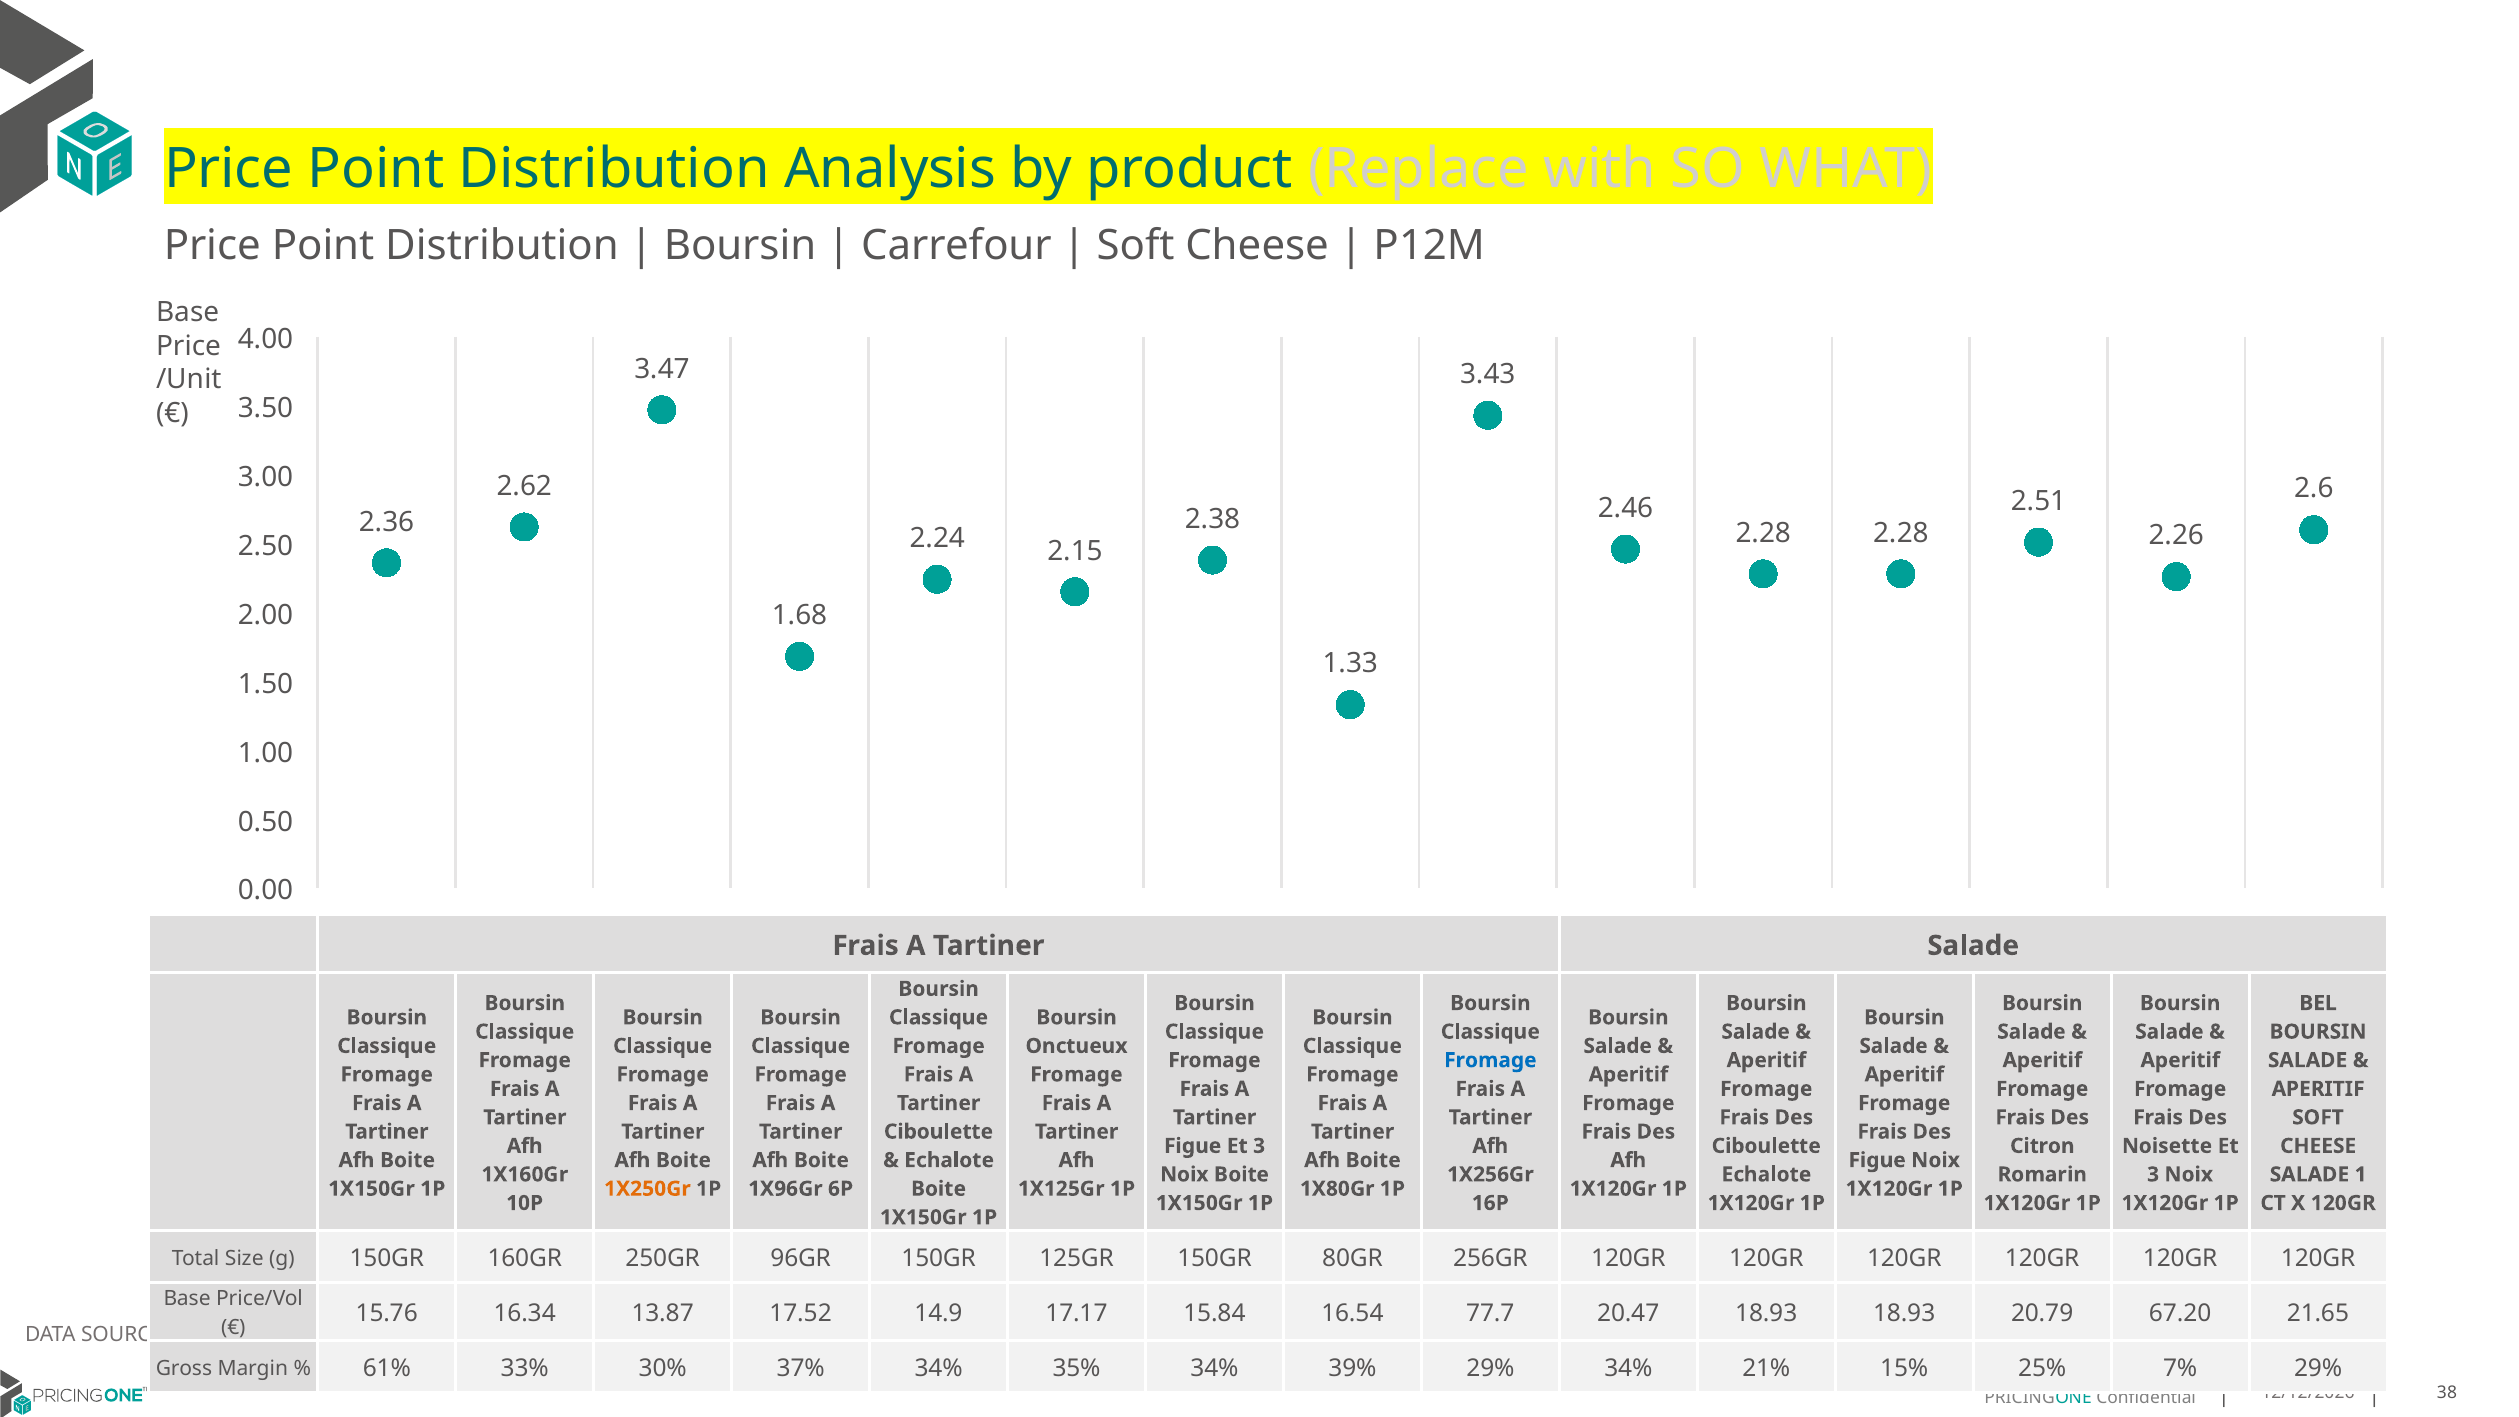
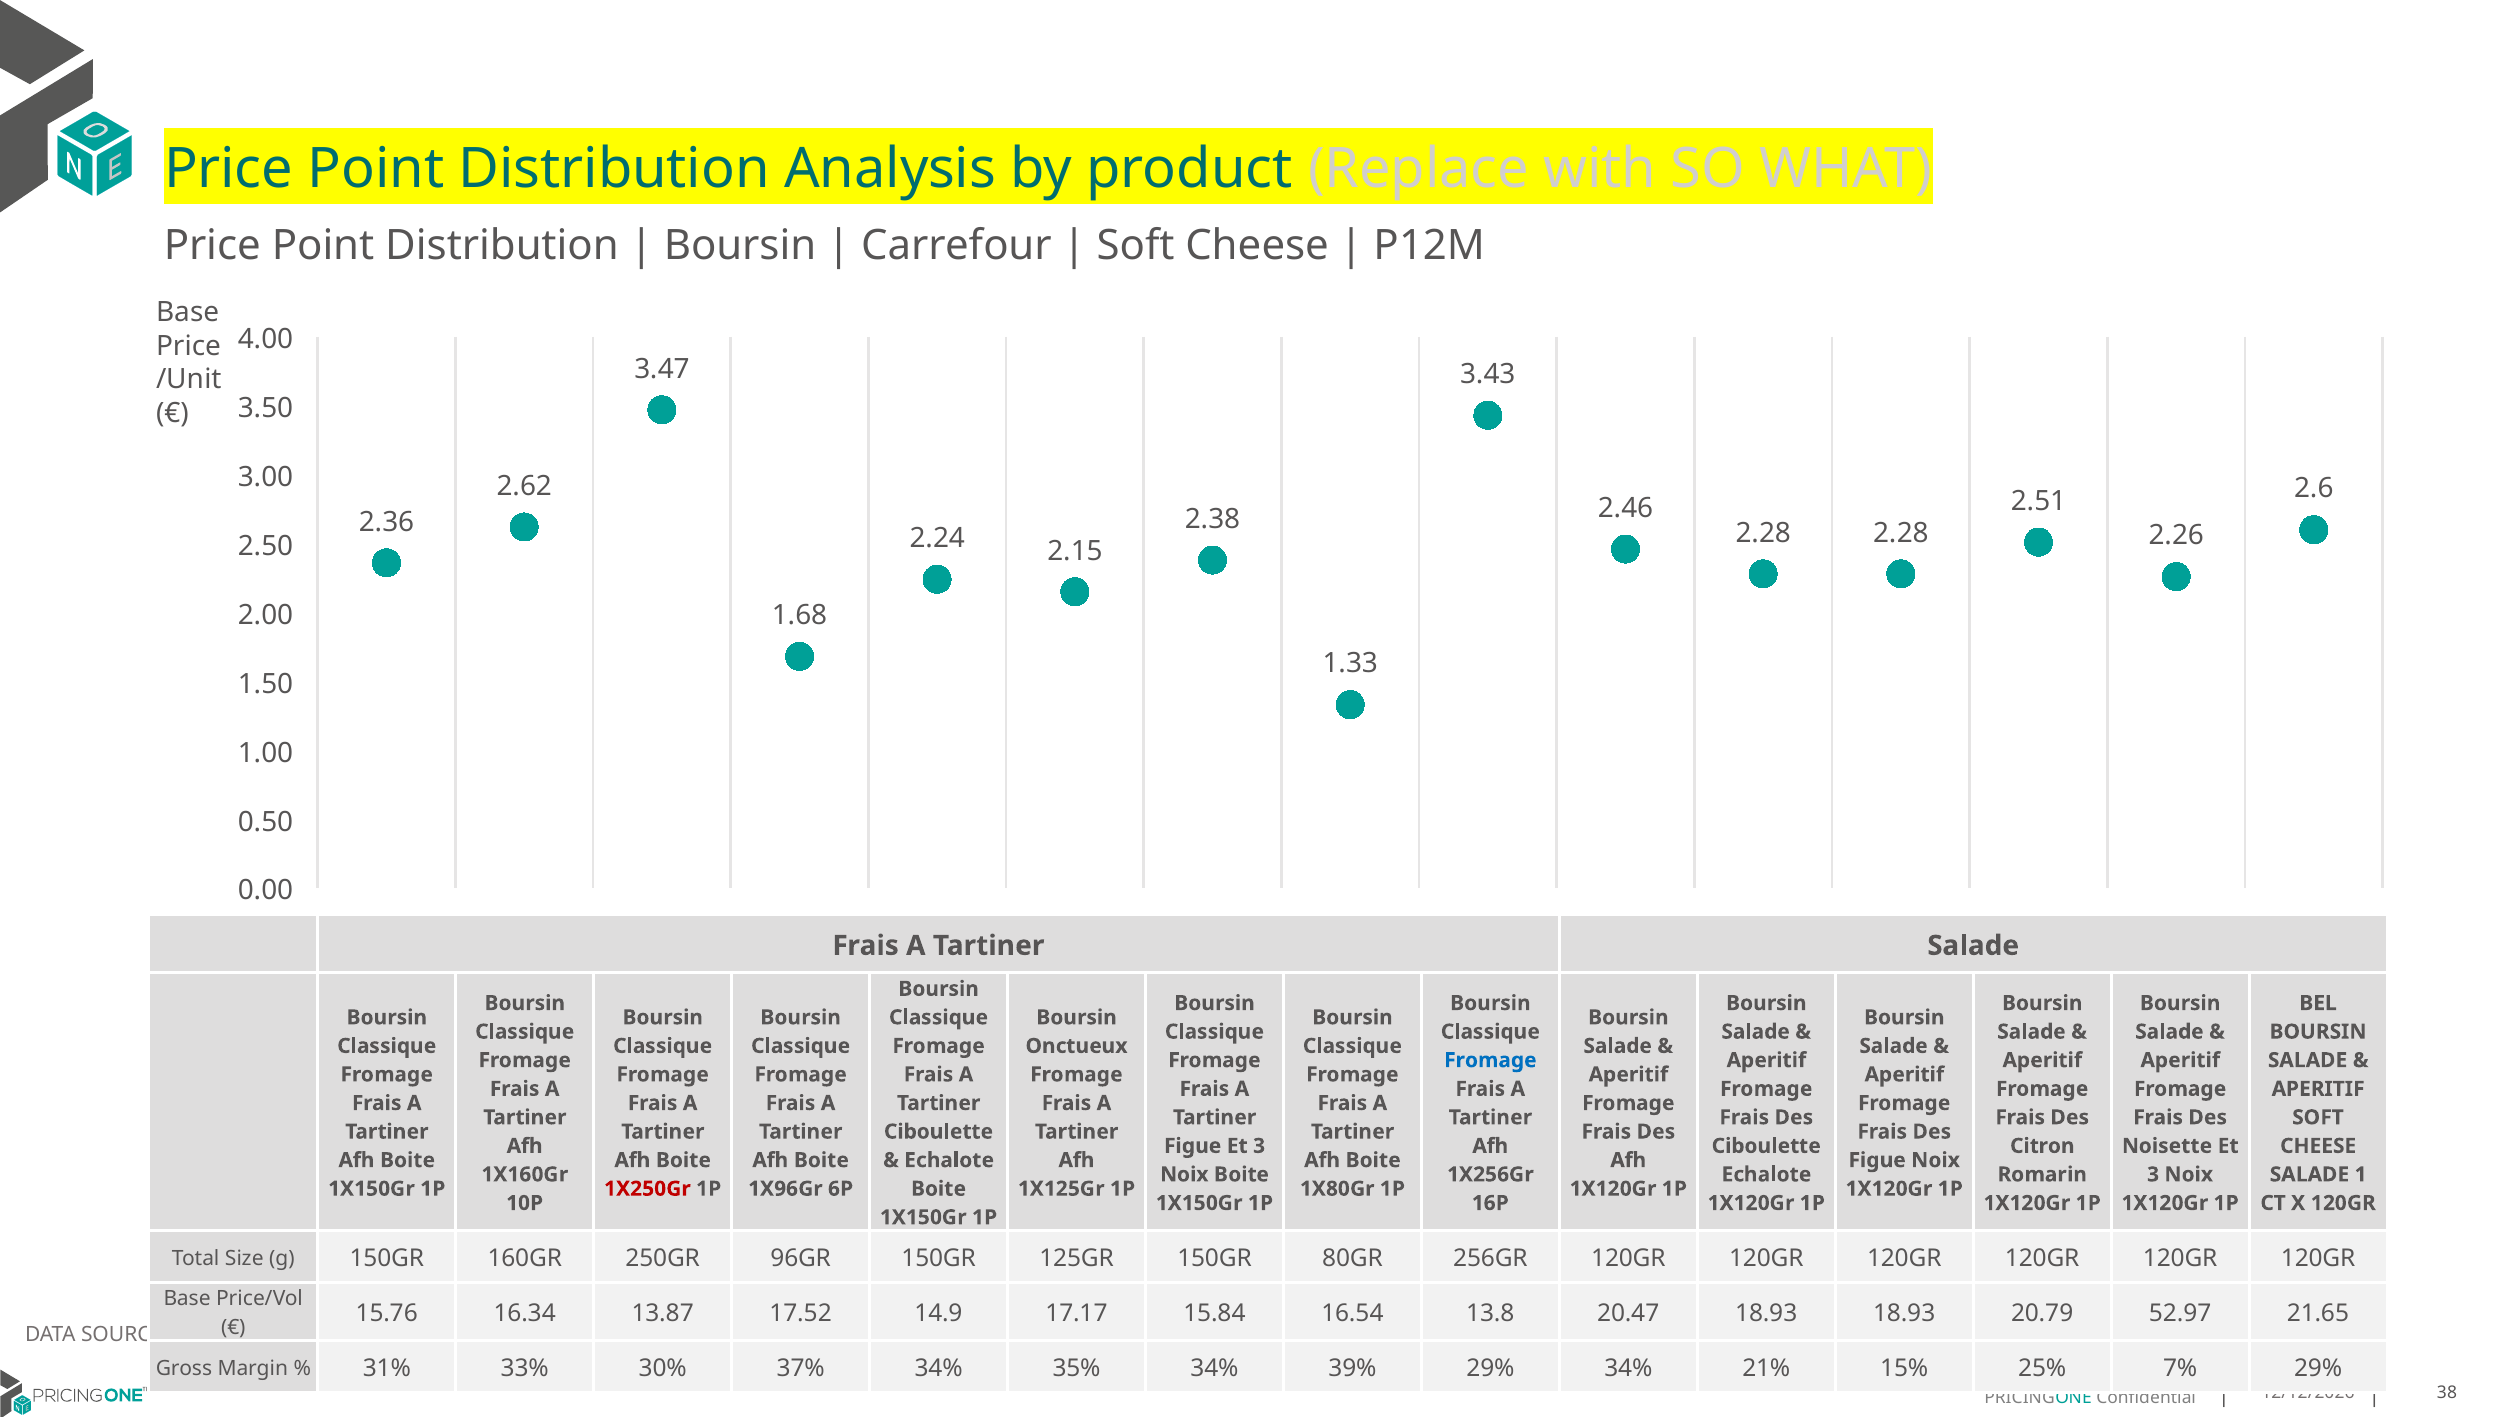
1X250Gr colour: orange -> red
77.7: 77.7 -> 13.8
67.20: 67.20 -> 52.97
61%: 61% -> 31%
